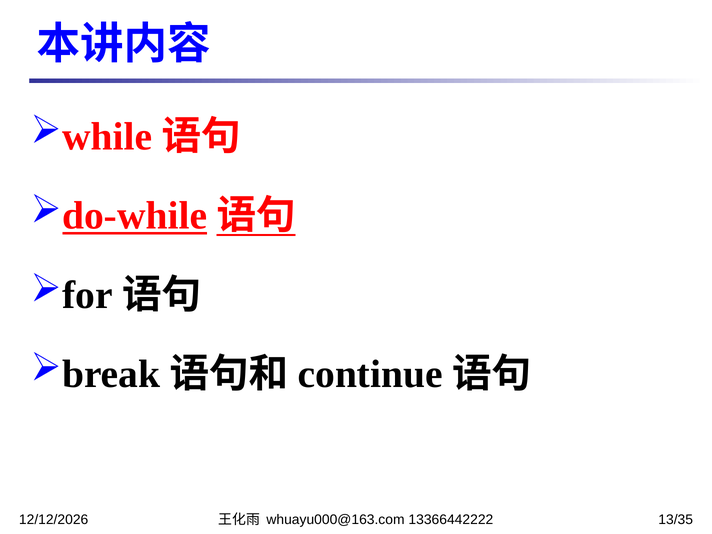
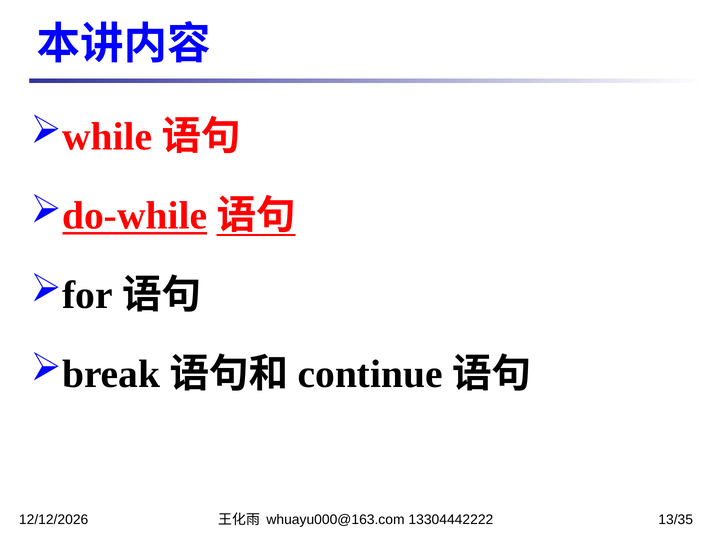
13366442222: 13366442222 -> 13304442222
